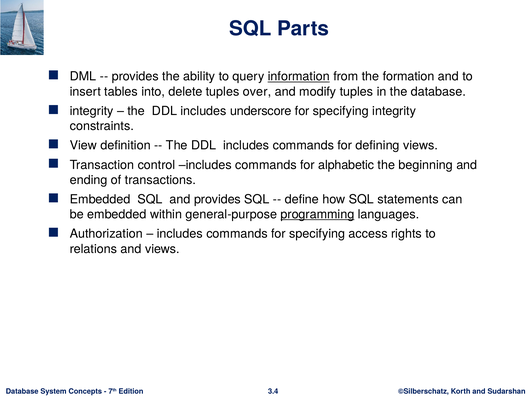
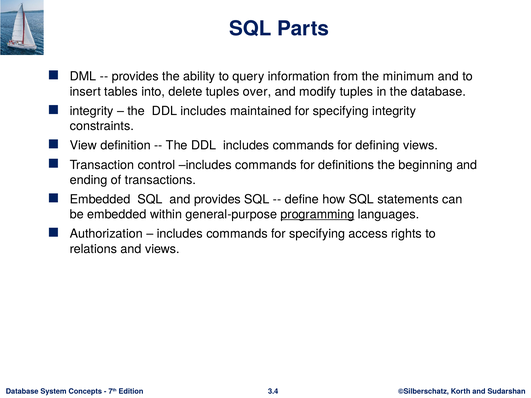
information underline: present -> none
formation: formation -> minimum
underscore: underscore -> maintained
alphabetic: alphabetic -> definitions
